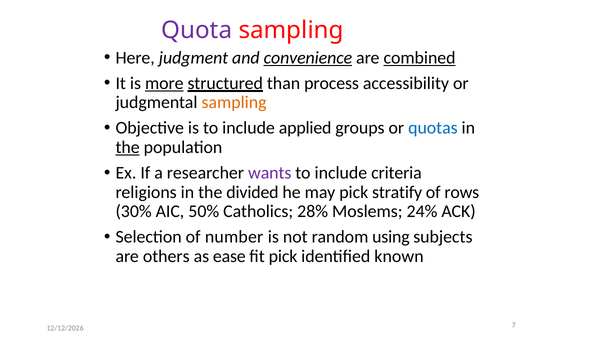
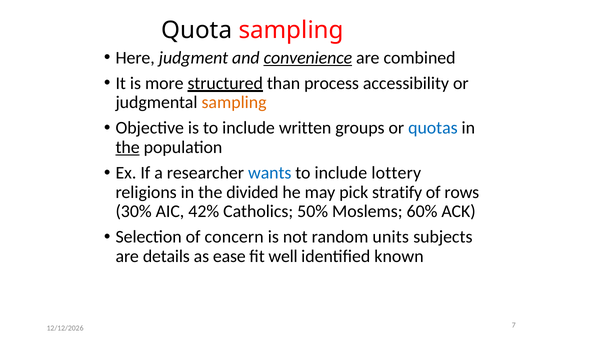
Quota colour: purple -> black
combined underline: present -> none
more underline: present -> none
applied: applied -> written
wants colour: purple -> blue
criteria: criteria -> lottery
50%: 50% -> 42%
28%: 28% -> 50%
24%: 24% -> 60%
number: number -> concern
using: using -> units
others: others -> details
fit pick: pick -> well
